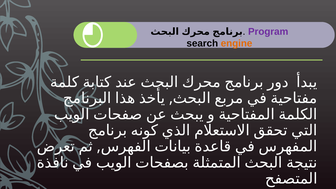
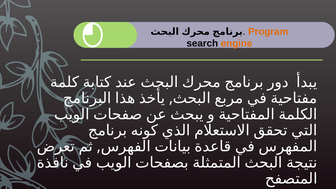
Program colour: purple -> orange
